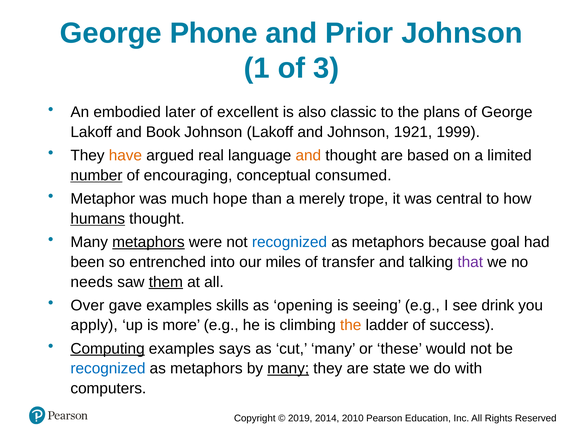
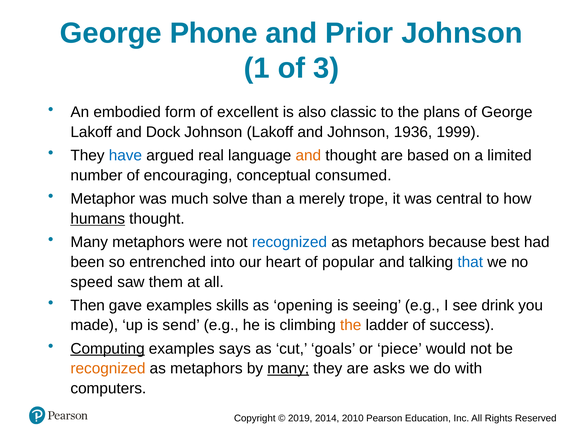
later: later -> form
Book: Book -> Dock
1921: 1921 -> 1936
have colour: orange -> blue
number underline: present -> none
hope: hope -> solve
metaphors at (148, 242) underline: present -> none
goal: goal -> best
miles: miles -> heart
transfer: transfer -> popular
that colour: purple -> blue
needs: needs -> speed
them underline: present -> none
Over: Over -> Then
apply: apply -> made
more: more -> send
cut many: many -> goals
these: these -> piece
recognized at (108, 369) colour: blue -> orange
state: state -> asks
